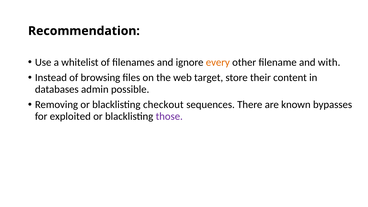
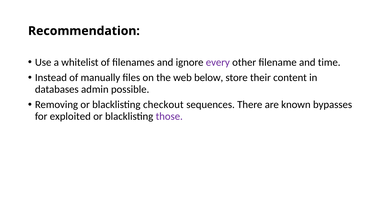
every colour: orange -> purple
with: with -> time
browsing: browsing -> manually
target: target -> below
